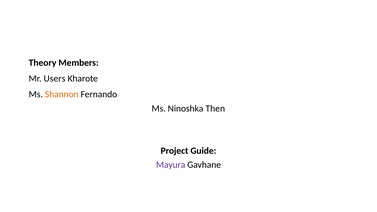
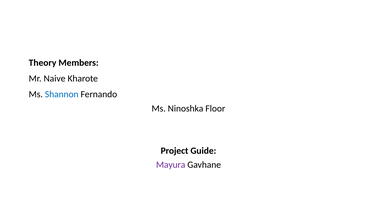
Users: Users -> Naive
Shannon colour: orange -> blue
Then: Then -> Floor
